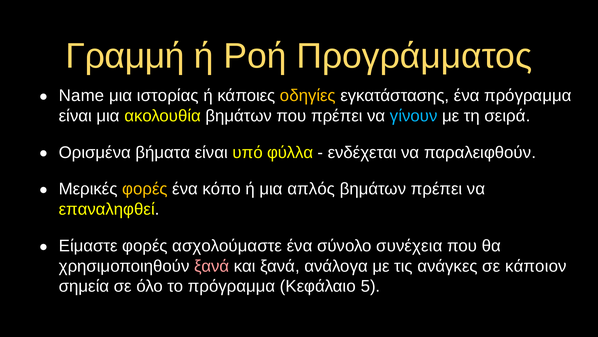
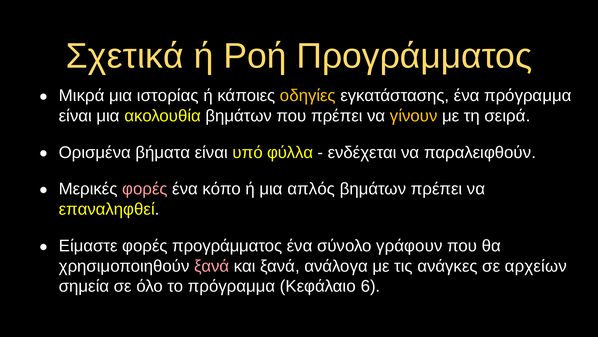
Γραμμή: Γραμμή -> Σχετικά
Name: Name -> Μικρά
γίνουν colour: light blue -> yellow
φορές at (145, 189) colour: yellow -> pink
φορές ασχολούμαστε: ασχολούμαστε -> προγράμματος
συνέχεια: συνέχεια -> γράφουν
κάποιον: κάποιον -> αρχείων
5: 5 -> 6
